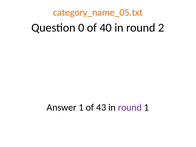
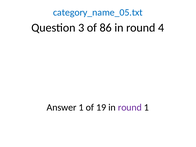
category_name_05.txt colour: orange -> blue
0: 0 -> 3
40: 40 -> 86
2: 2 -> 4
43: 43 -> 19
